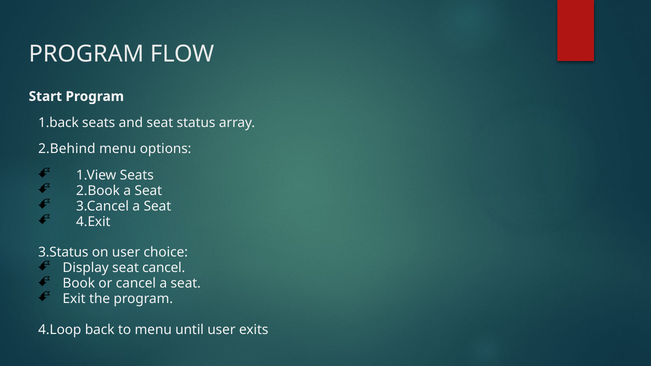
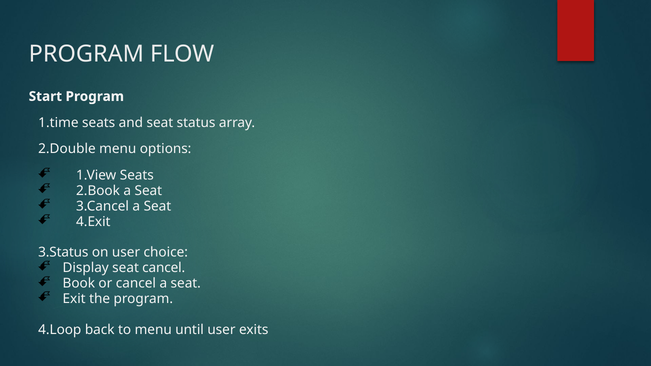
1.back: 1.back -> 1.time
2.Behind: 2.Behind -> 2.Double
